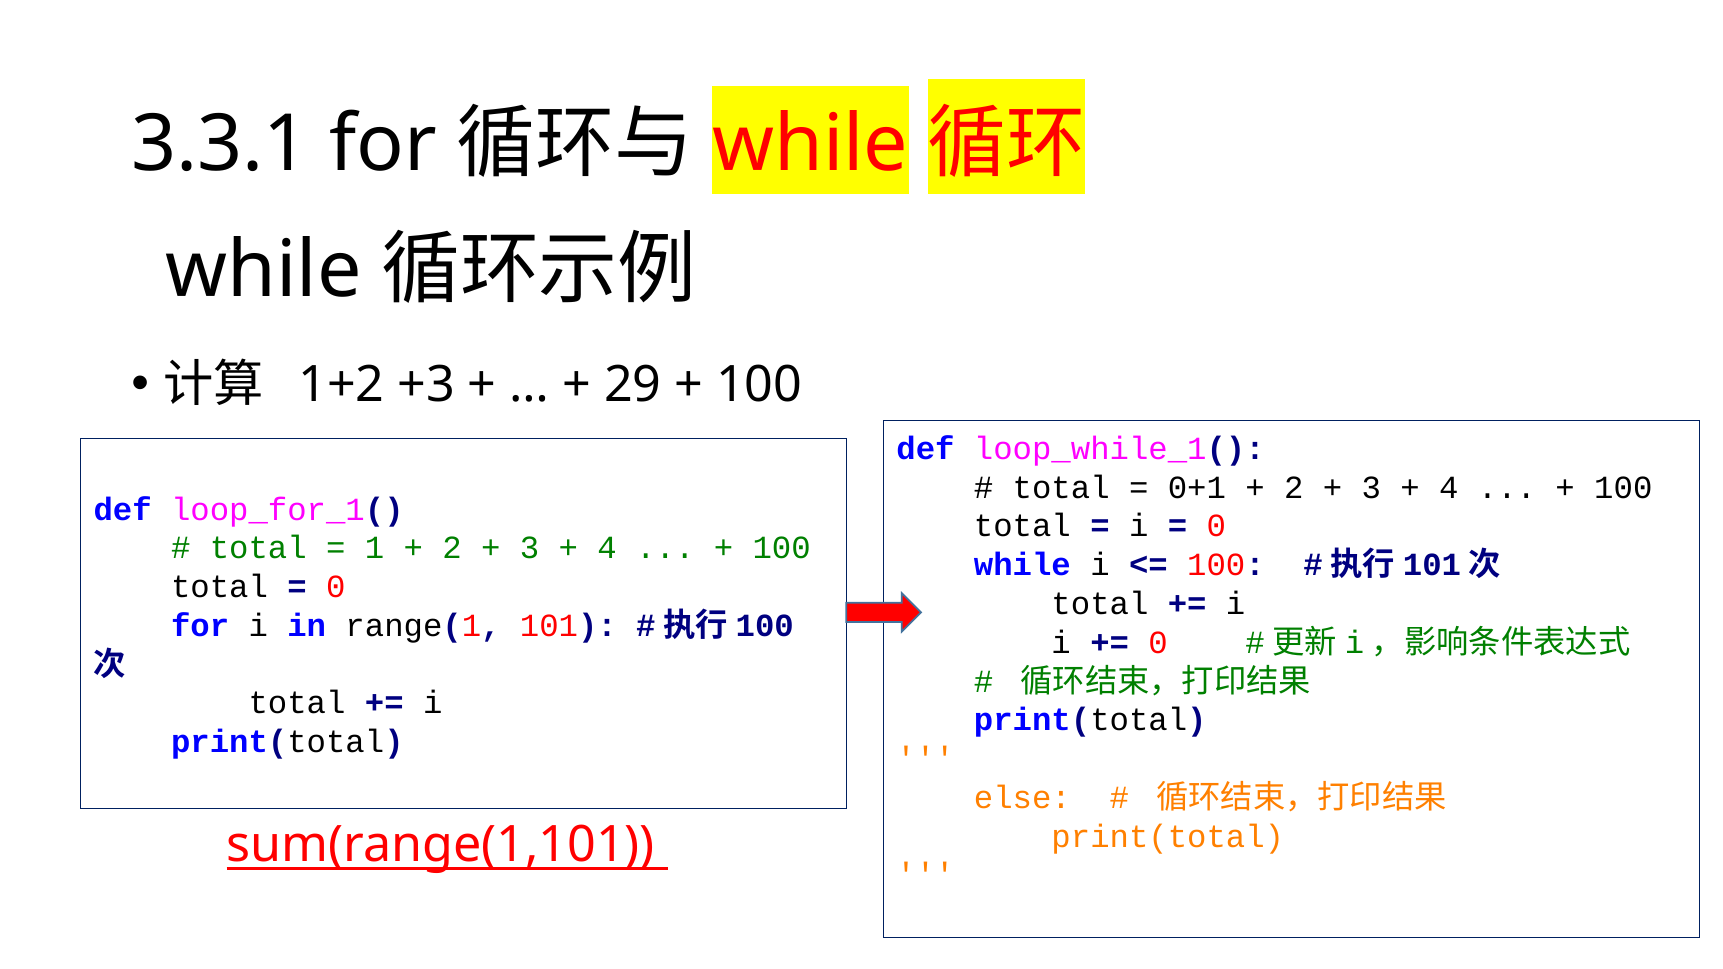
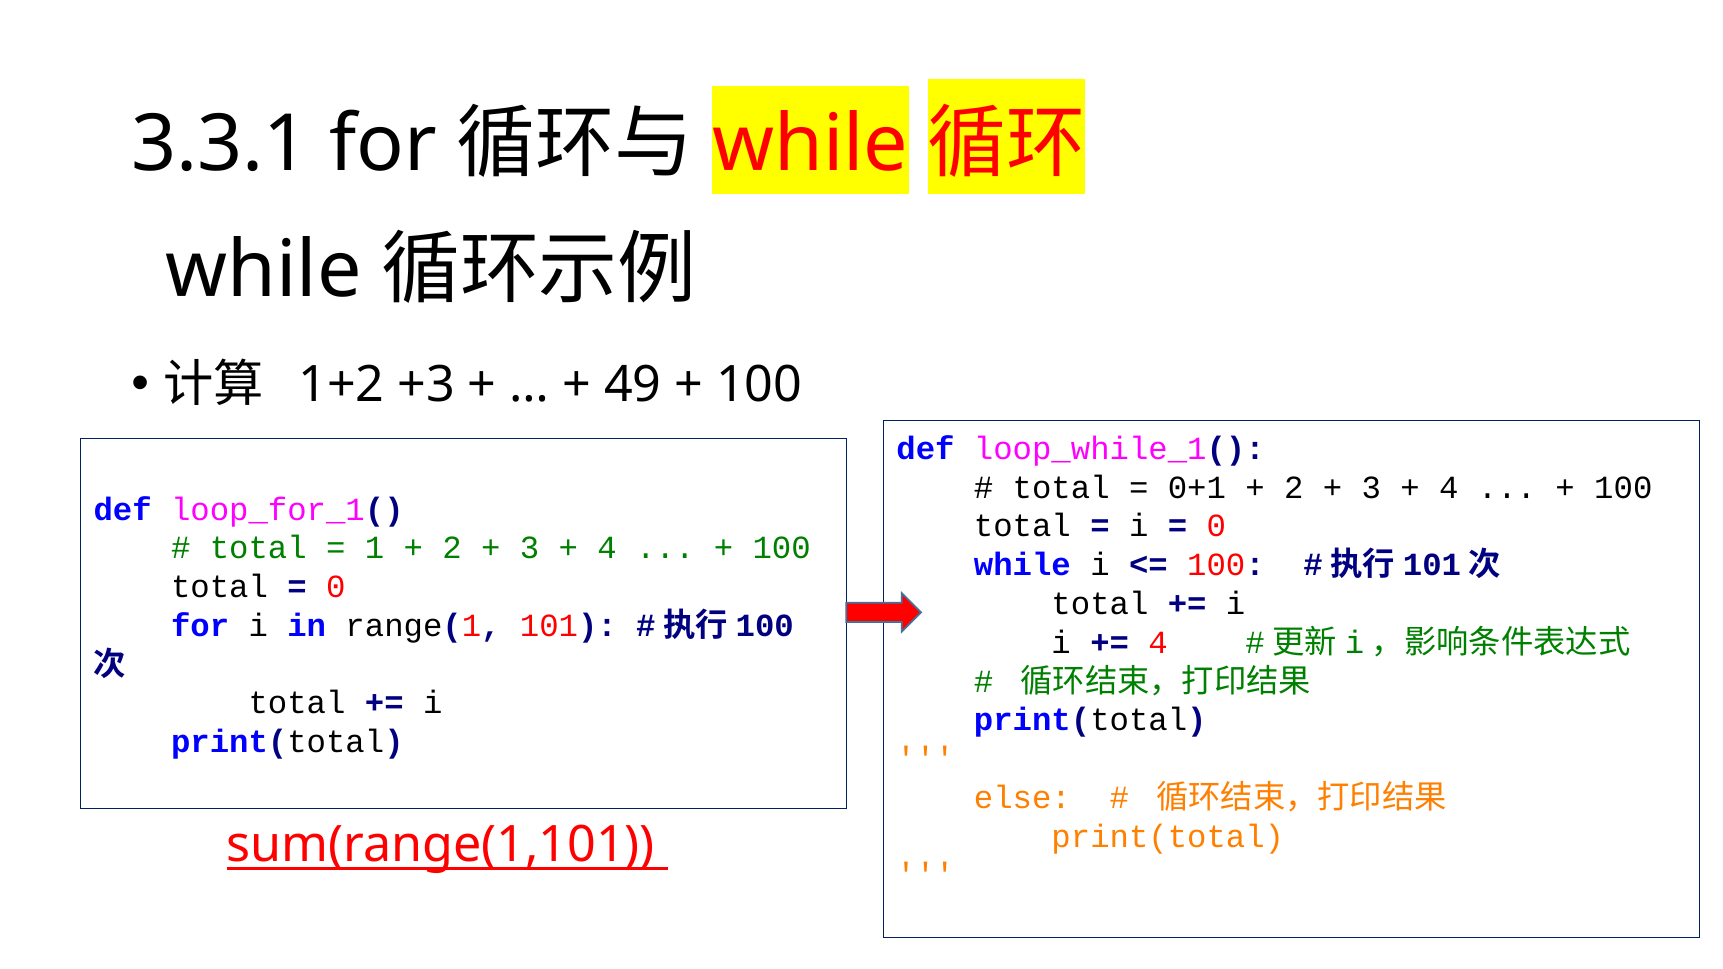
29: 29 -> 49
0 at (1158, 643): 0 -> 4
